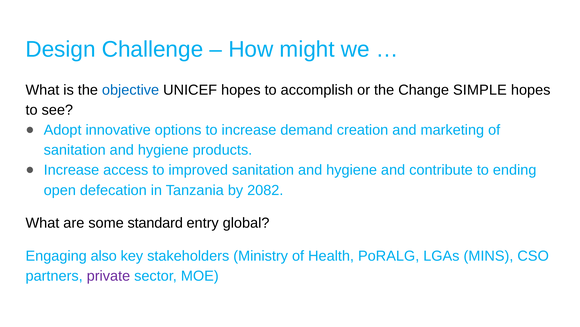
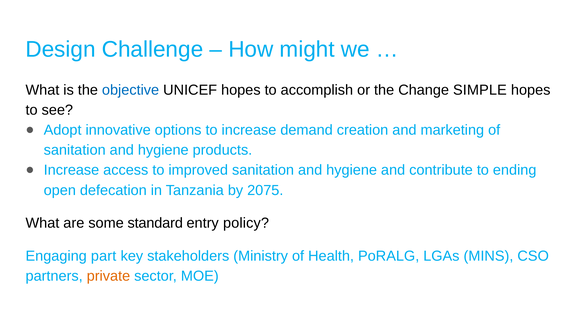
2082: 2082 -> 2075
global: global -> policy
also: also -> part
private colour: purple -> orange
